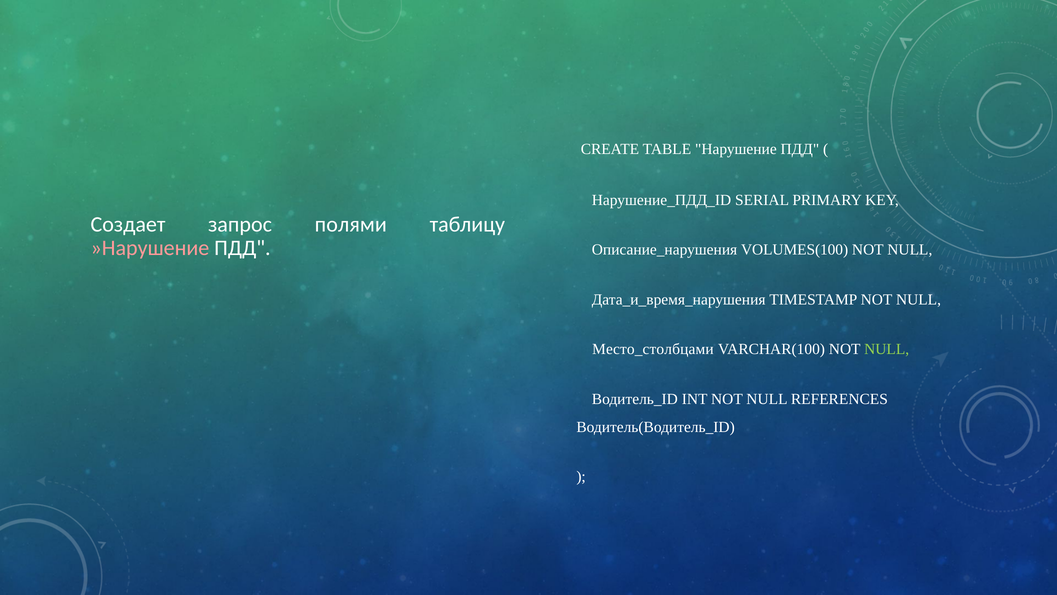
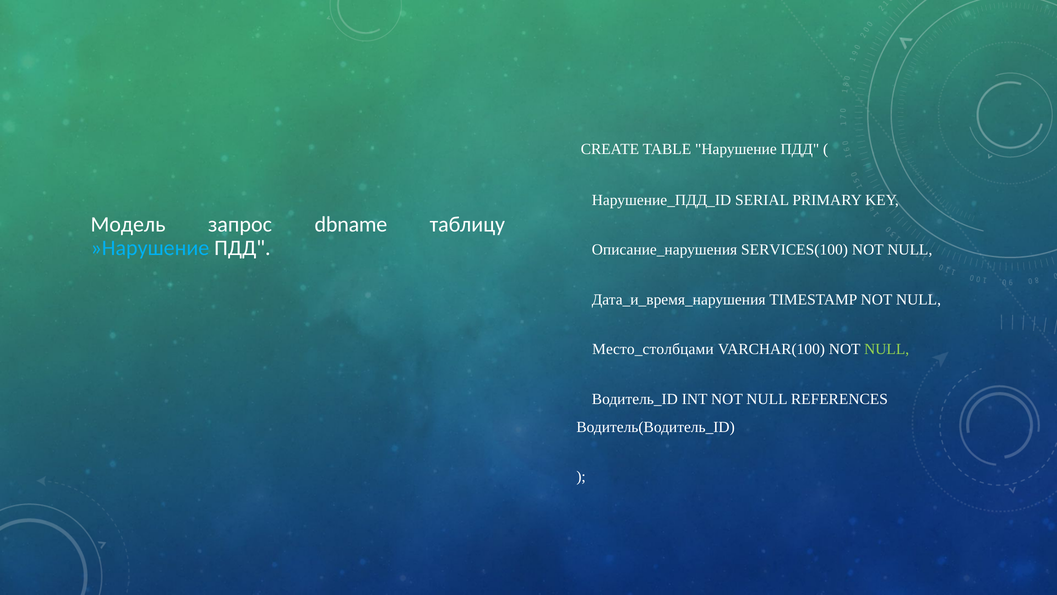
Создает: Создает -> Модель
полями: полями -> dbname
»Нарушение colour: pink -> light blue
VOLUMES(100: VOLUMES(100 -> SERVICES(100
